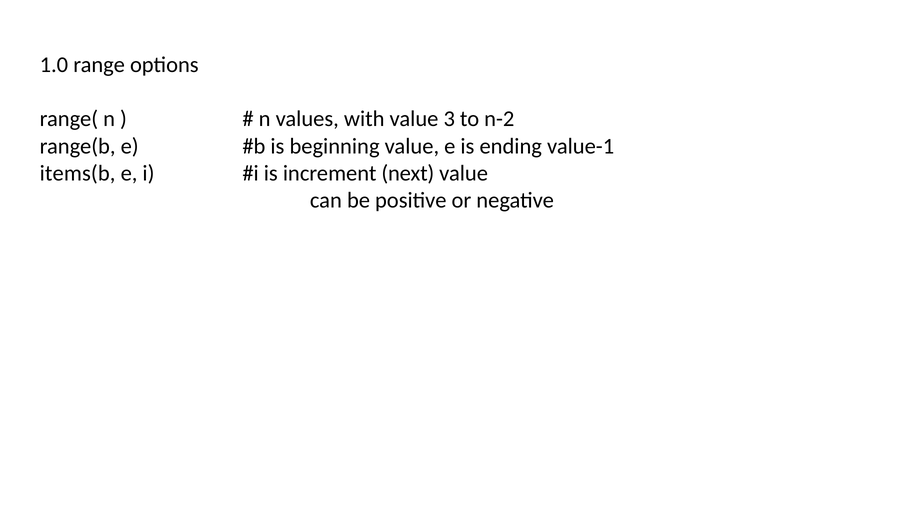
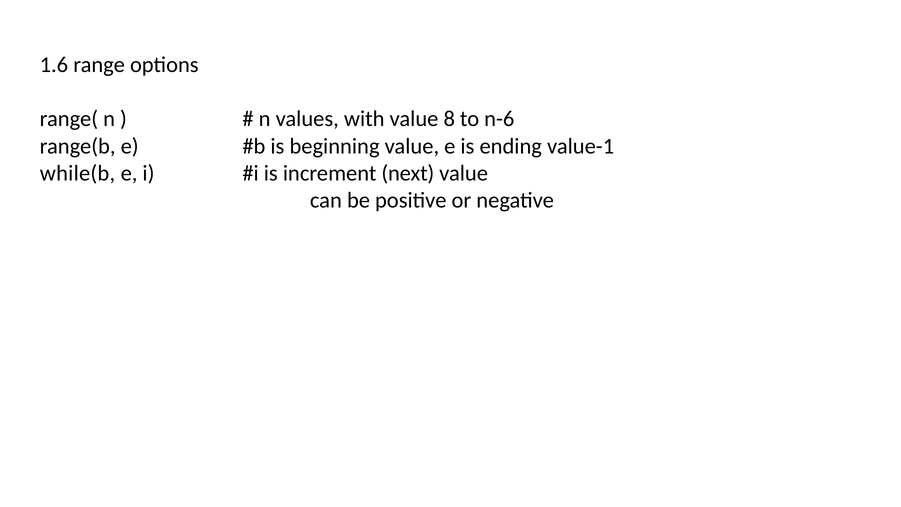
1.0: 1.0 -> 1.6
3: 3 -> 8
n-2: n-2 -> n-6
items(b: items(b -> while(b
